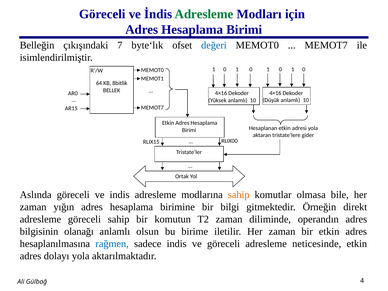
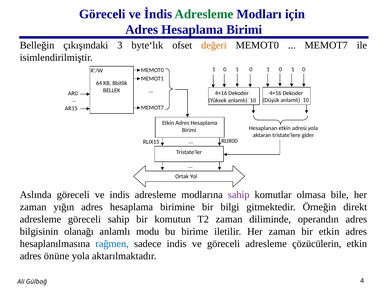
7: 7 -> 3
değeri colour: blue -> orange
sahip at (239, 195) colour: orange -> purple
olsun: olsun -> modu
neticesinde: neticesinde -> çözücülerin
dolayı: dolayı -> önüne
